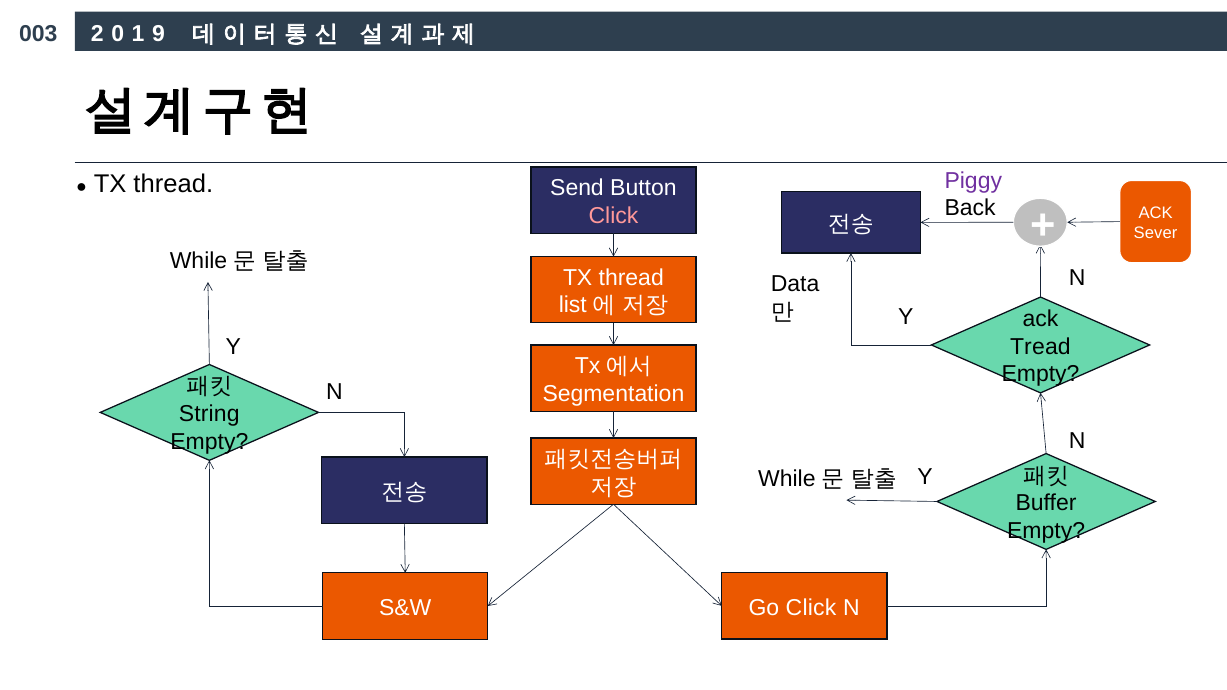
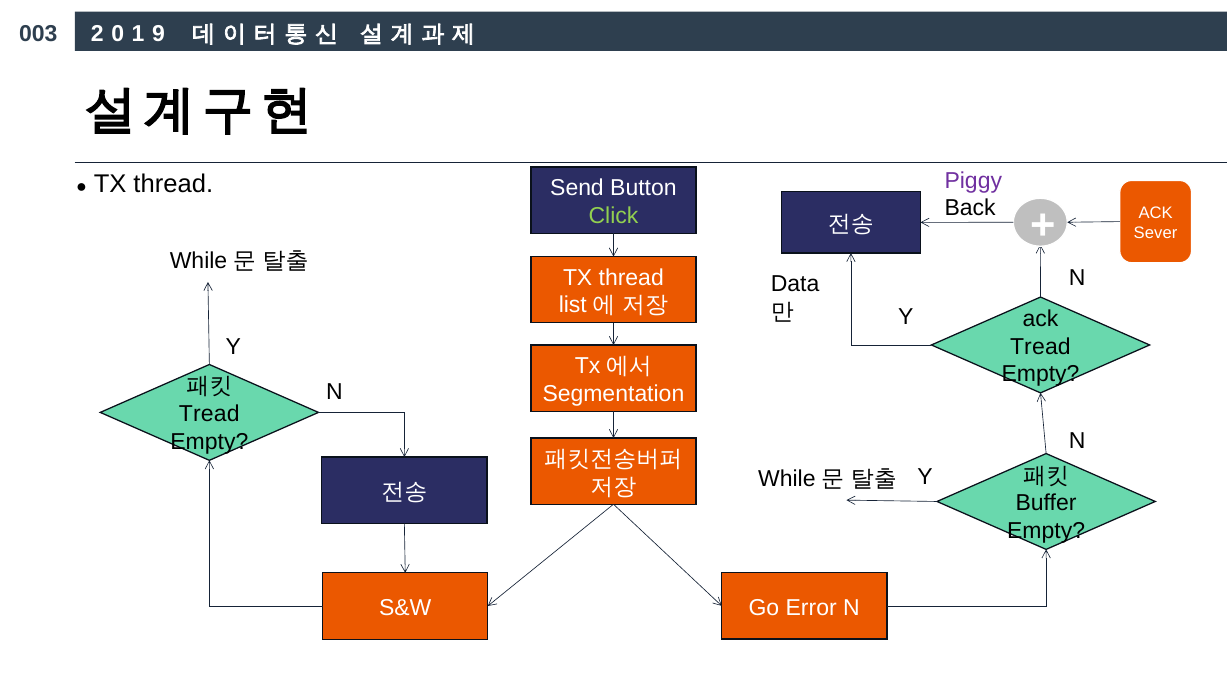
Click at (613, 216) colour: pink -> light green
String at (209, 414): String -> Tread
Go Click: Click -> Error
